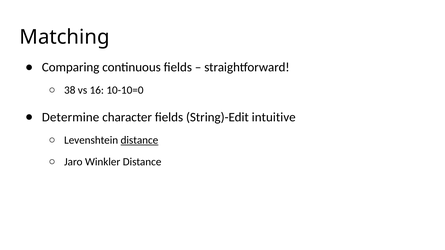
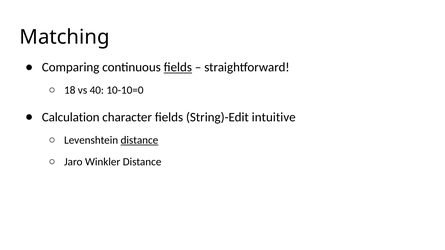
ﬁelds at (178, 67) underline: none -> present
38: 38 -> 18
16: 16 -> 40
Determine: Determine -> Calculation
